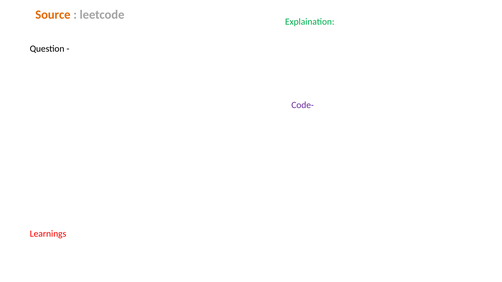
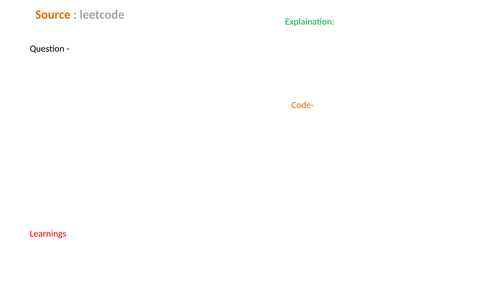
Code- colour: purple -> orange
